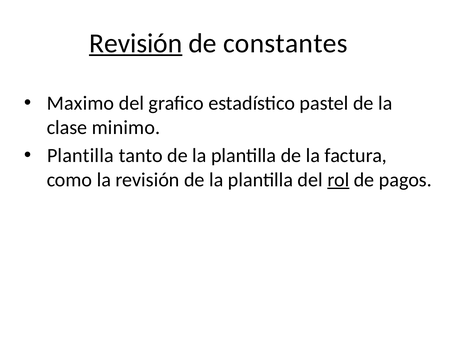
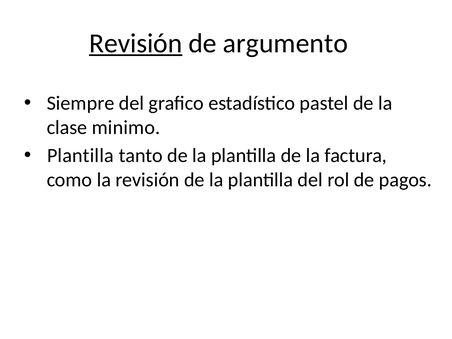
constantes: constantes -> argumento
Maximo: Maximo -> Siempre
rol underline: present -> none
